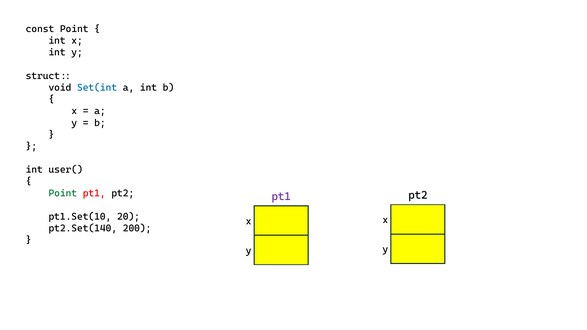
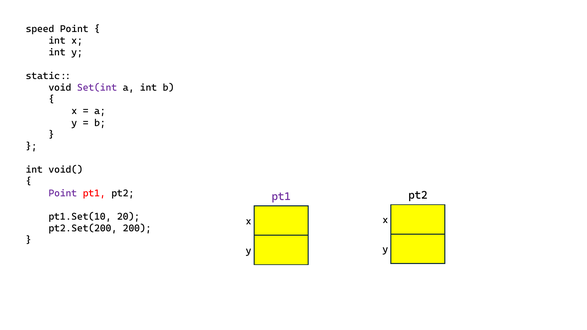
const: const -> speed
struct: struct -> static
Set(int colour: blue -> purple
user(: user( -> void(
Point at (63, 193) colour: green -> purple
pt2.Set(140: pt2.Set(140 -> pt2.Set(200
